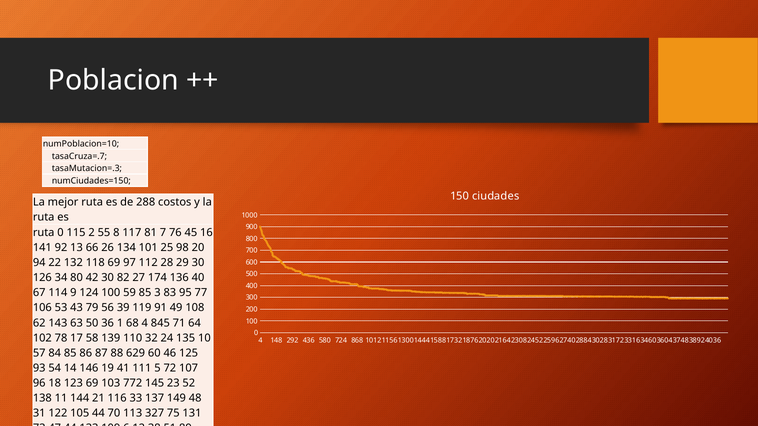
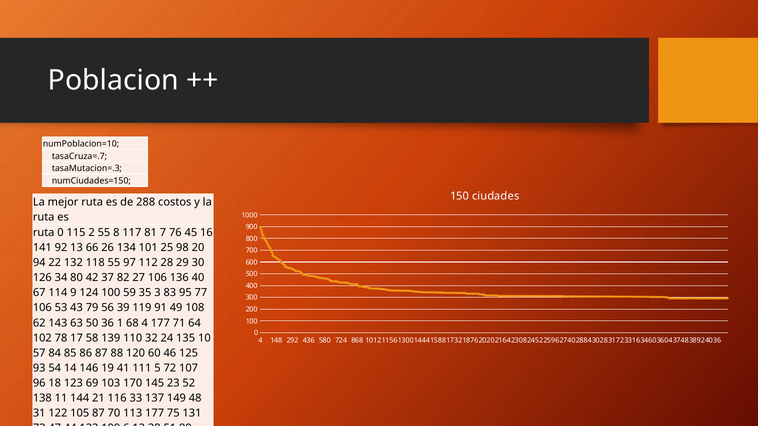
118 69: 69 -> 55
42 30: 30 -> 37
27 174: 174 -> 106
59 85: 85 -> 35
4 845: 845 -> 177
88 629: 629 -> 120
772: 772 -> 170
105 44: 44 -> 87
113 327: 327 -> 177
